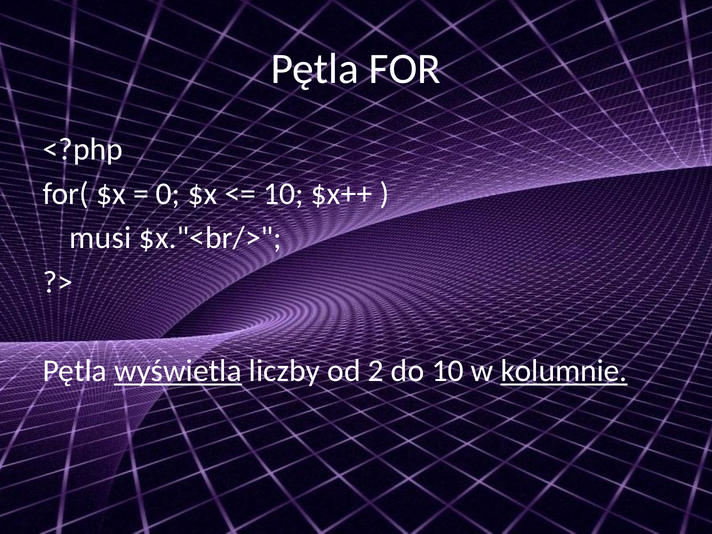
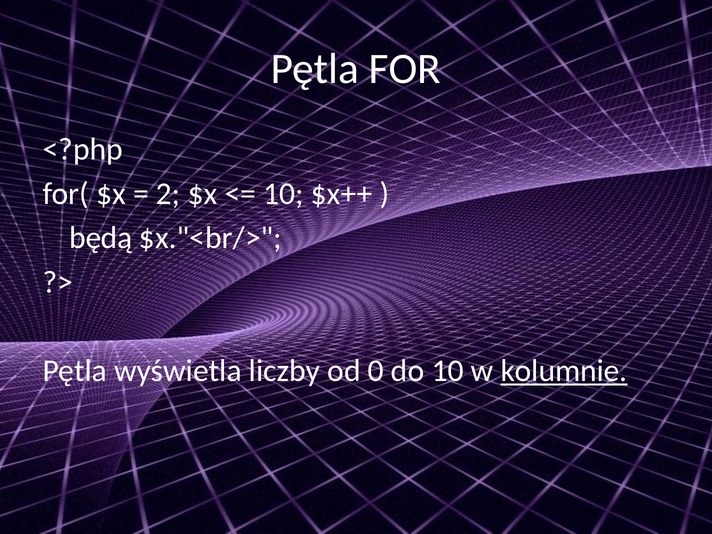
0: 0 -> 2
musi: musi -> będą
wyświetla underline: present -> none
2: 2 -> 0
